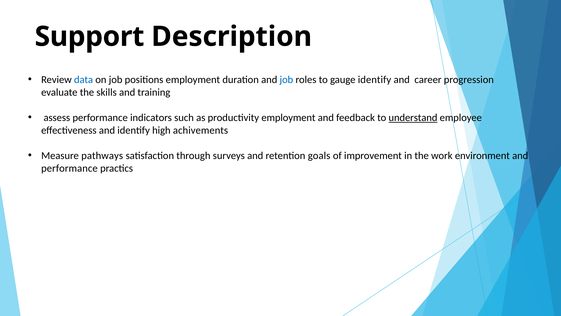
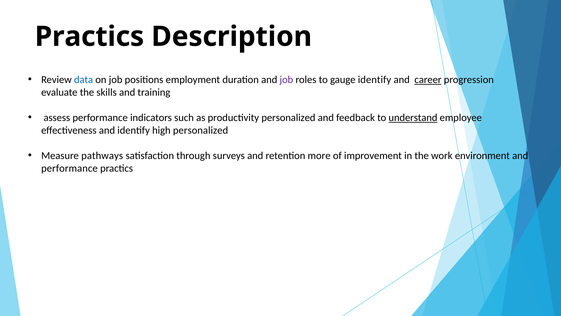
Support at (89, 37): Support -> Practics
job at (286, 80) colour: blue -> purple
career underline: none -> present
productivity employment: employment -> personalized
high achivements: achivements -> personalized
goals: goals -> more
